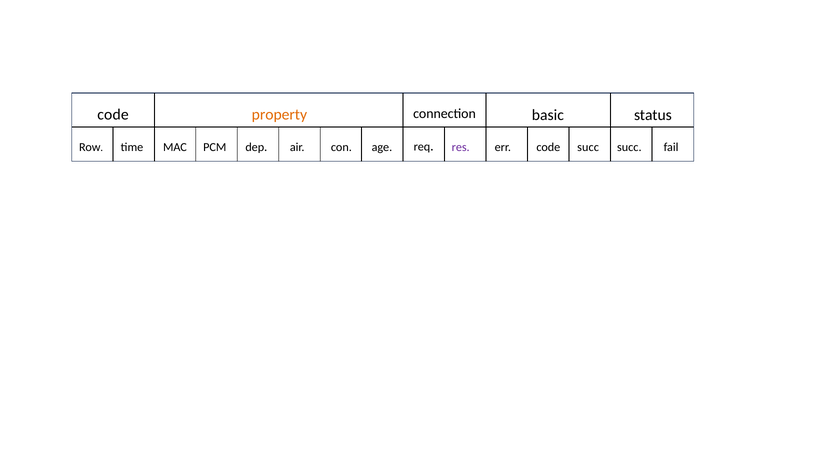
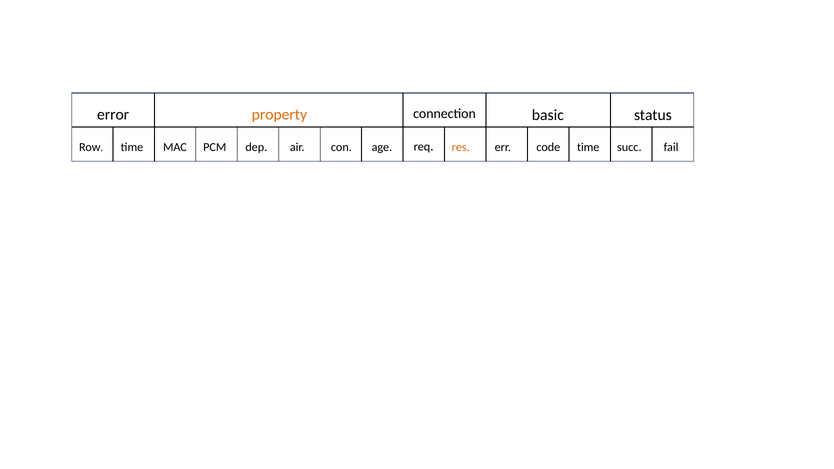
code at (113, 115): code -> error
res colour: purple -> orange
code succ: succ -> time
